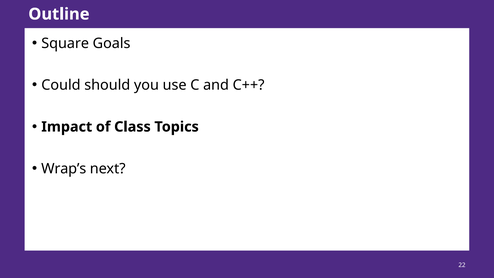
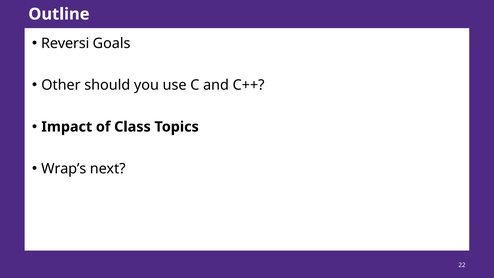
Square: Square -> Reversi
Could: Could -> Other
